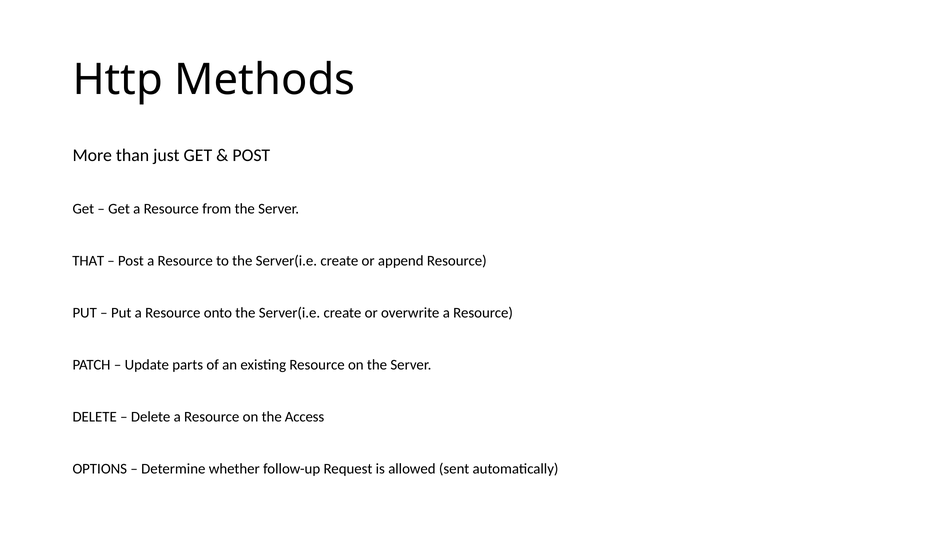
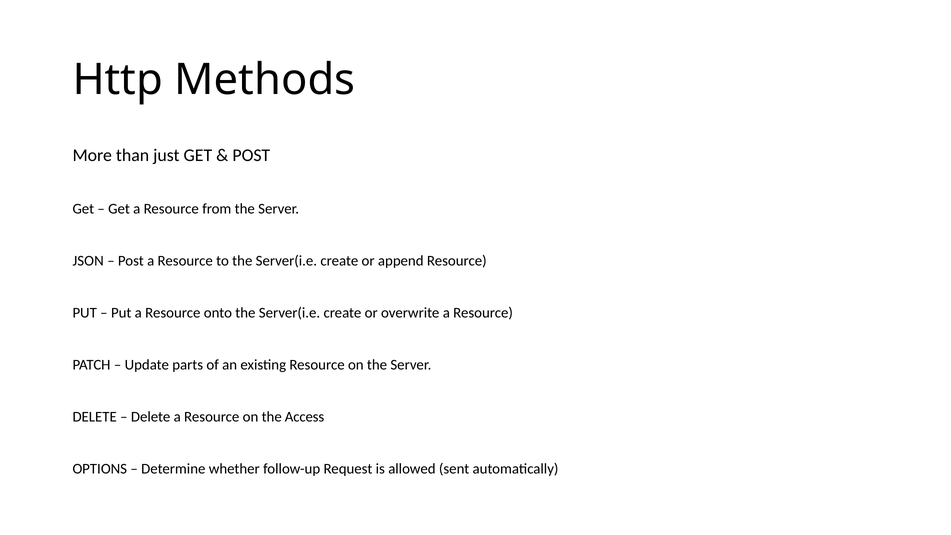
THAT: THAT -> JSON
